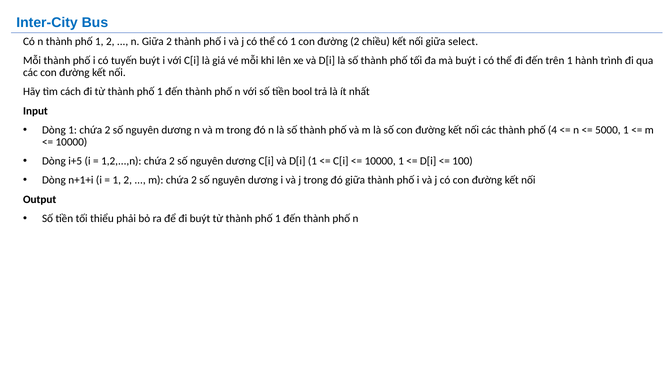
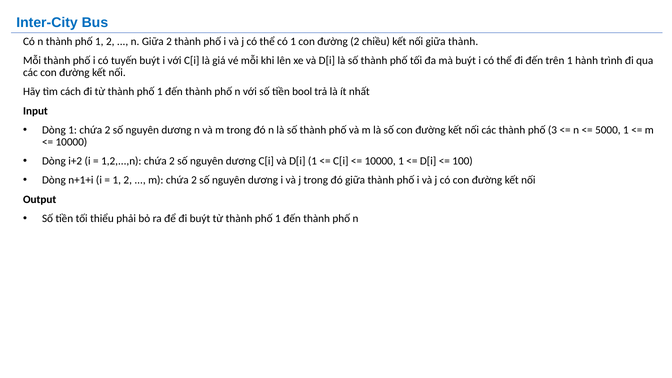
nối giữa select: select -> thành
4: 4 -> 3
i+5: i+5 -> i+2
